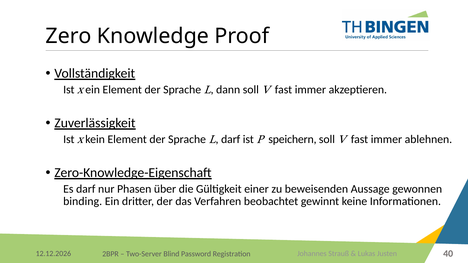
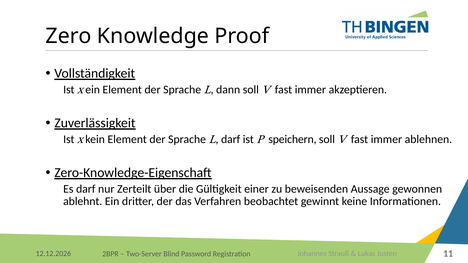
Phasen: Phasen -> Zerteilt
binding: binding -> ablehnt
40: 40 -> 11
